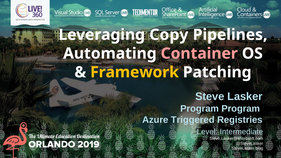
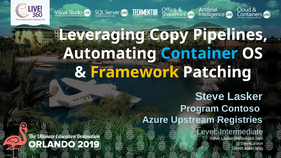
Container colour: pink -> light blue
Program Program: Program -> Contoso
Triggered: Triggered -> Upstream
